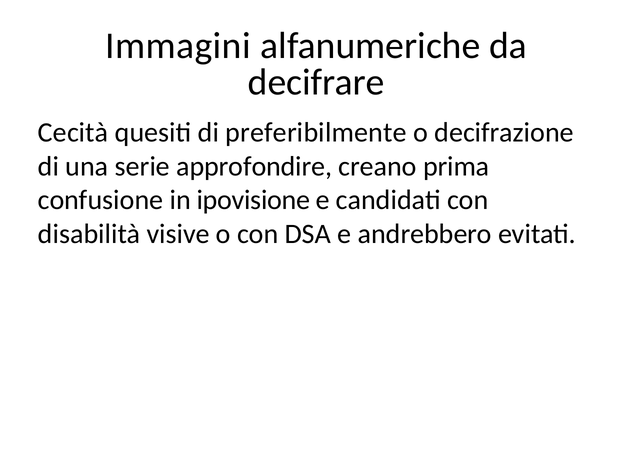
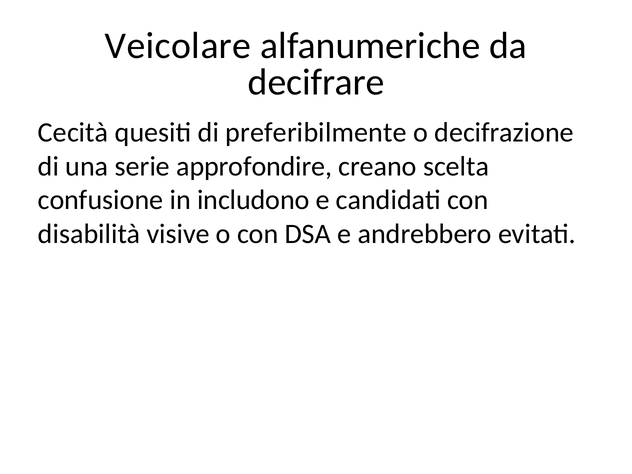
Immagini: Immagini -> Veicolare
prima: prima -> scelta
ipovisione: ipovisione -> includono
